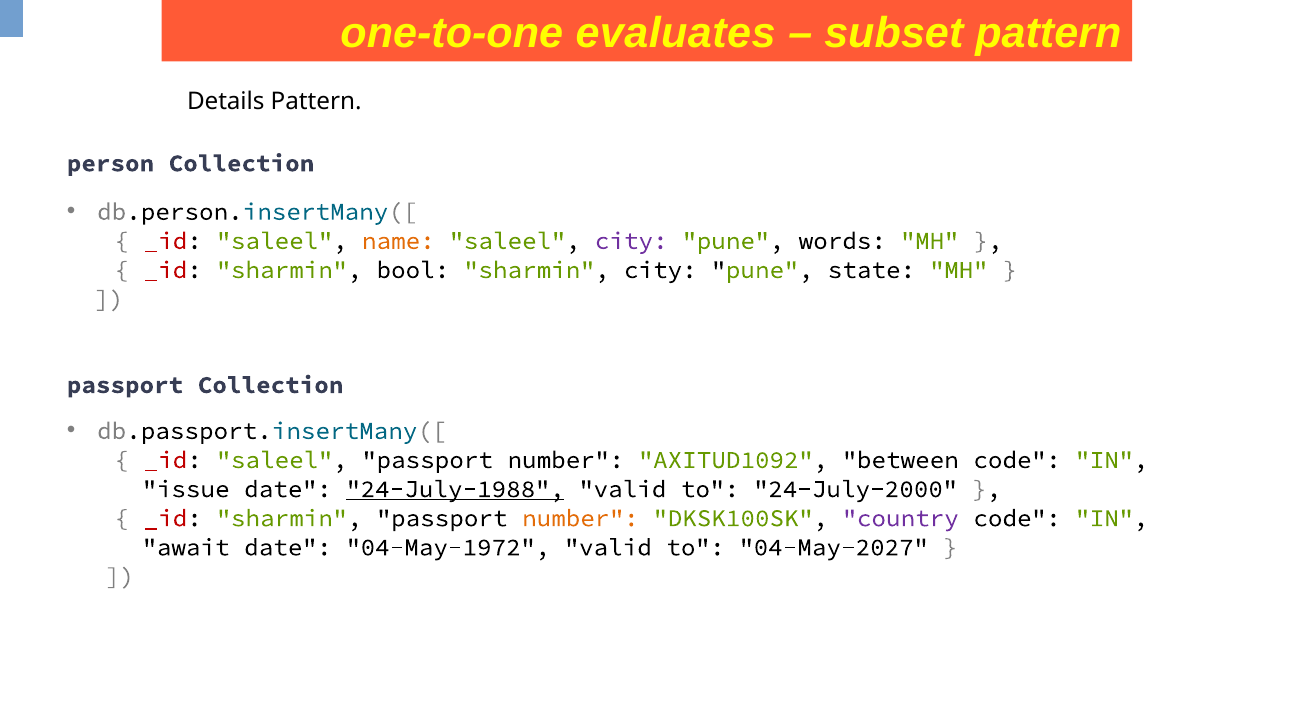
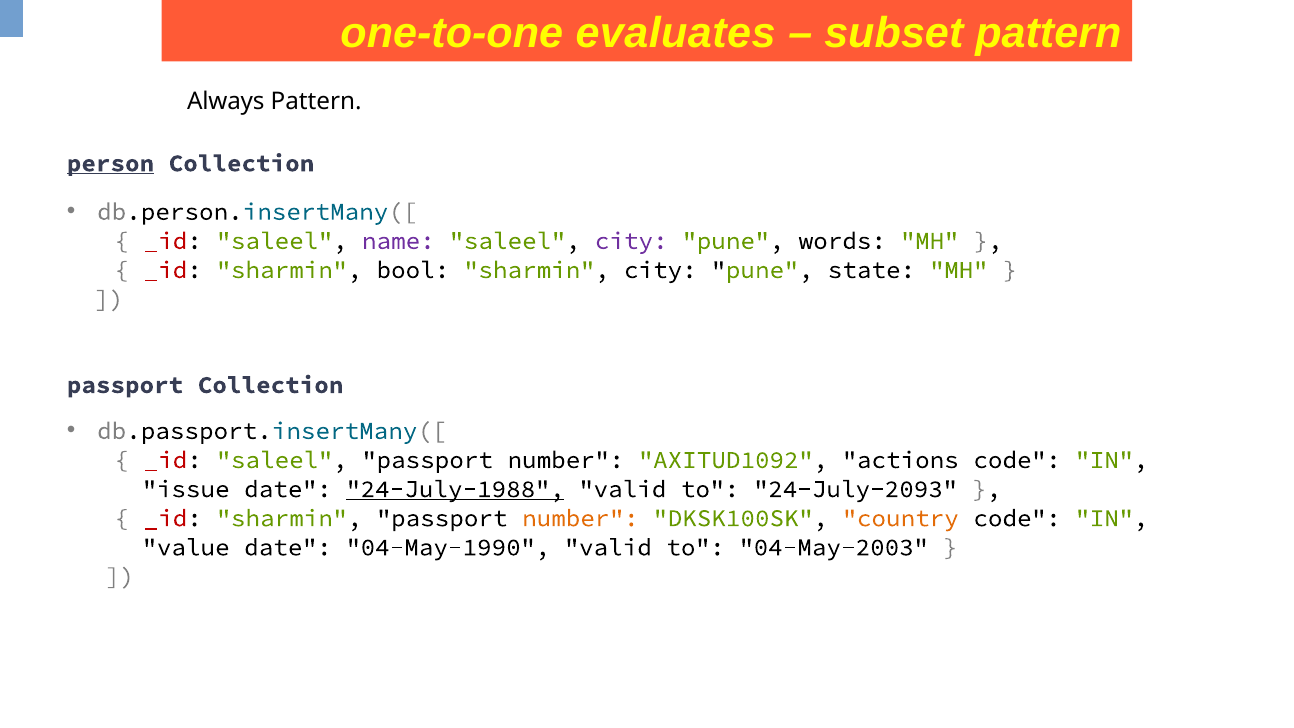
Details: Details -> Always
person underline: none -> present
name colour: orange -> purple
between: between -> actions
24-July-2000: 24-July-2000 -> 24-July-2093
country colour: purple -> orange
await: await -> value
04-May-1972: 04-May-1972 -> 04-May-1990
04-May-2027: 04-May-2027 -> 04-May-2003
